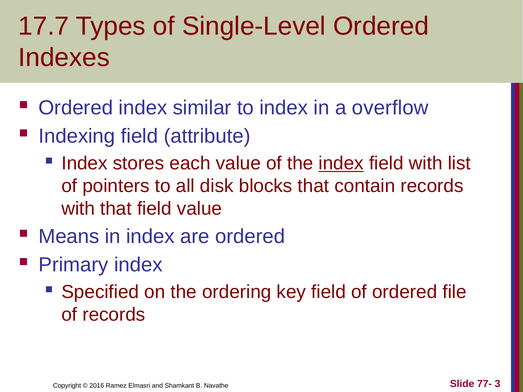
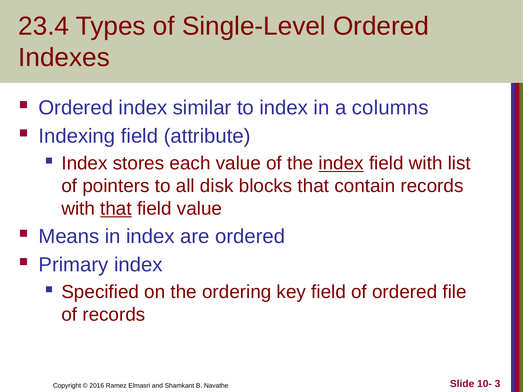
17.7: 17.7 -> 23.4
overflow: overflow -> columns
that at (116, 209) underline: none -> present
77-: 77- -> 10-
